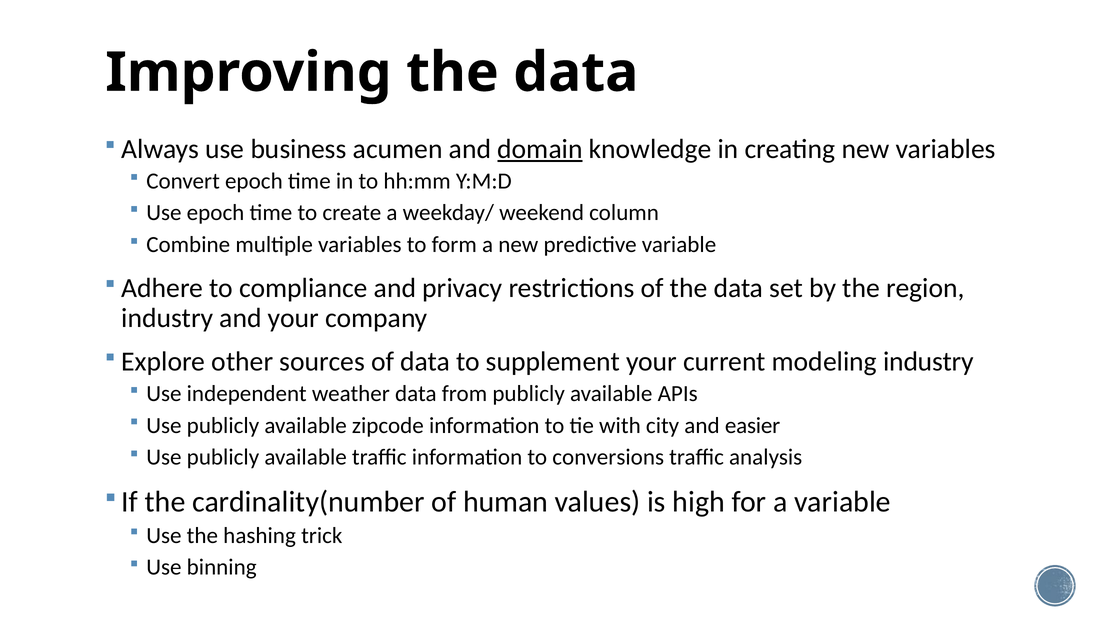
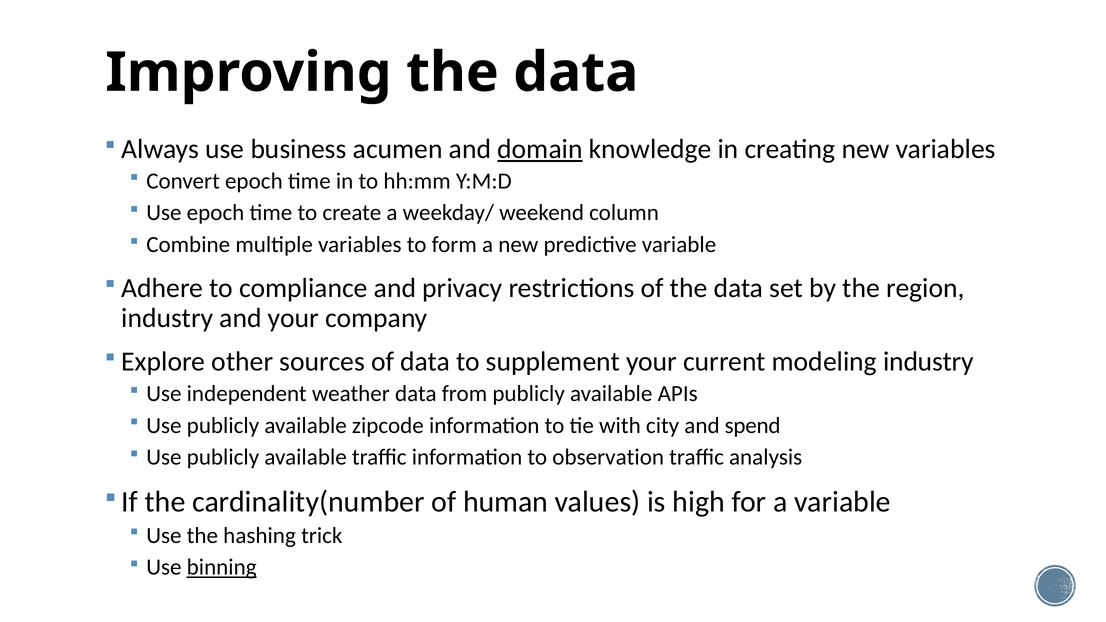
easier: easier -> spend
conversions: conversions -> observation
binning underline: none -> present
